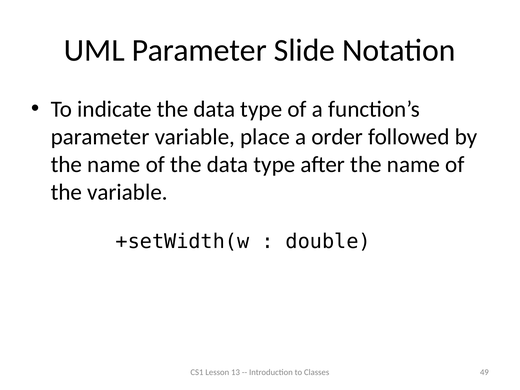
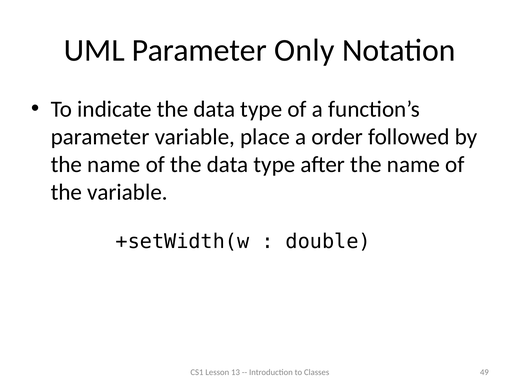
Slide: Slide -> Only
